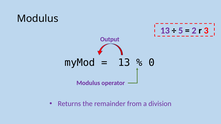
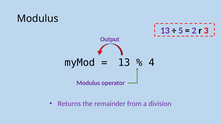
0: 0 -> 4
